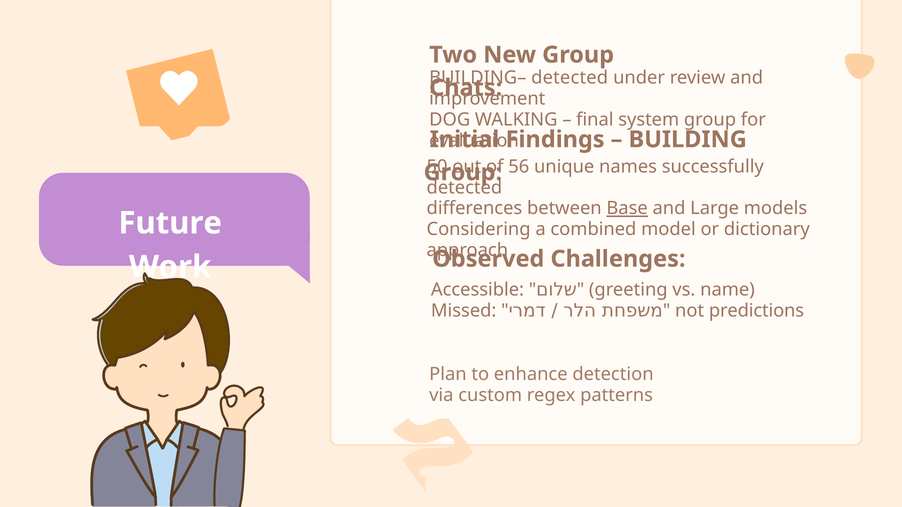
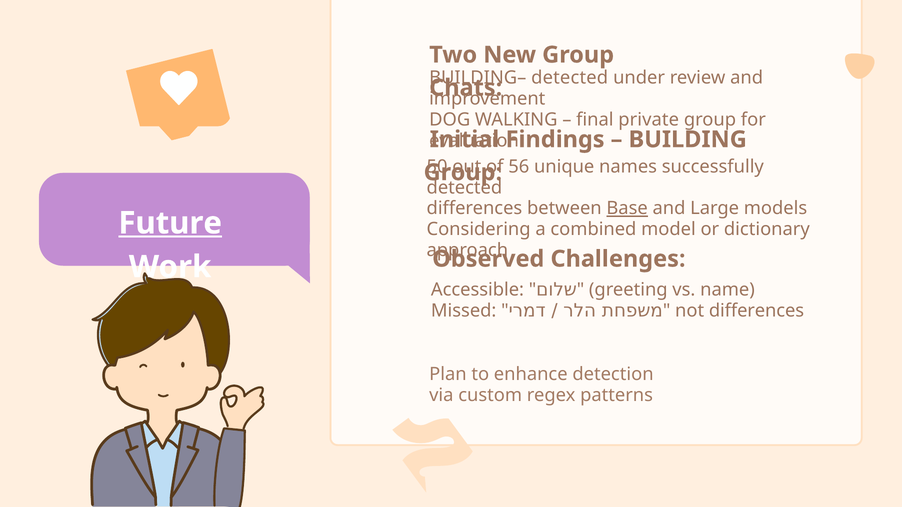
system: system -> private
Future underline: none -> present
not predictions: predictions -> differences
